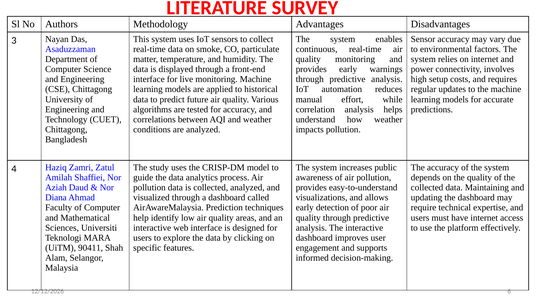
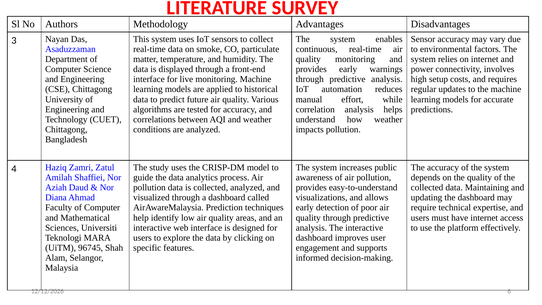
90411: 90411 -> 96745
